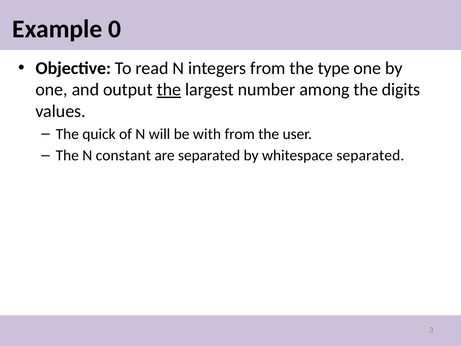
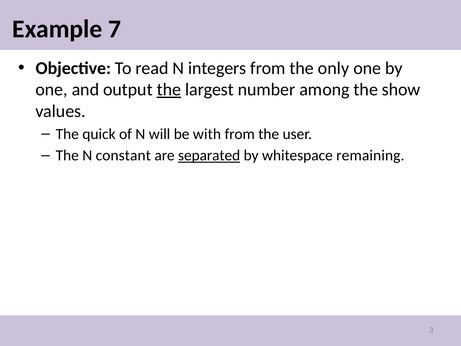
0: 0 -> 7
type: type -> only
digits: digits -> show
separated at (209, 155) underline: none -> present
whitespace separated: separated -> remaining
